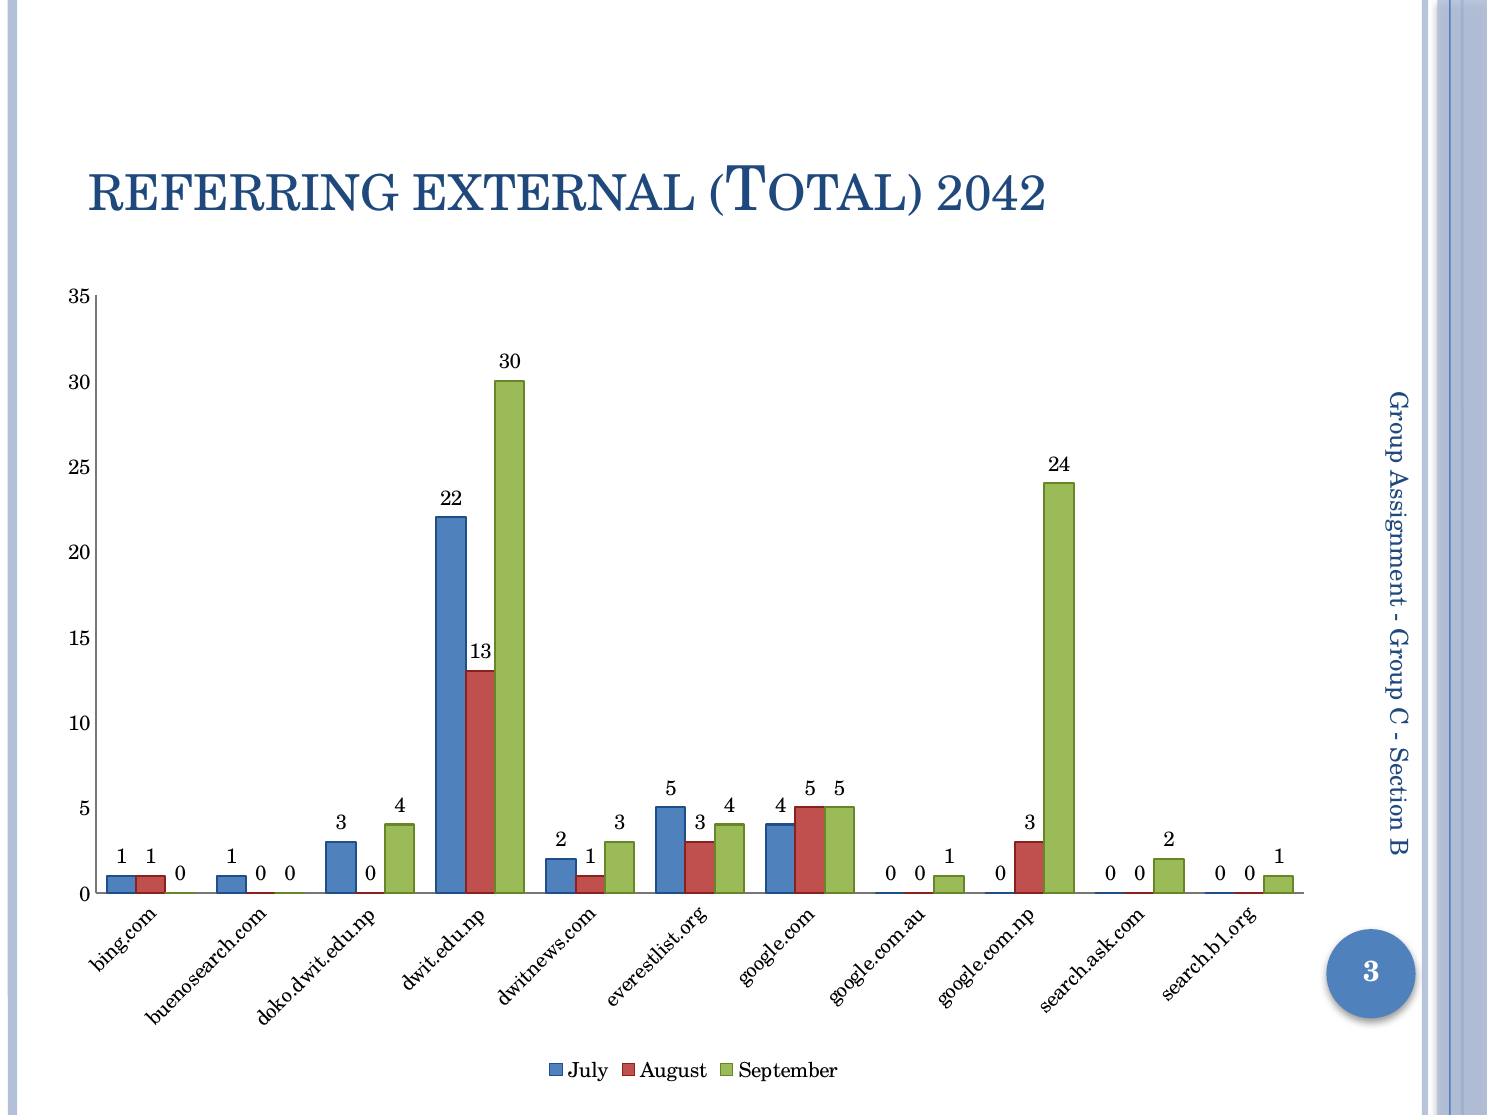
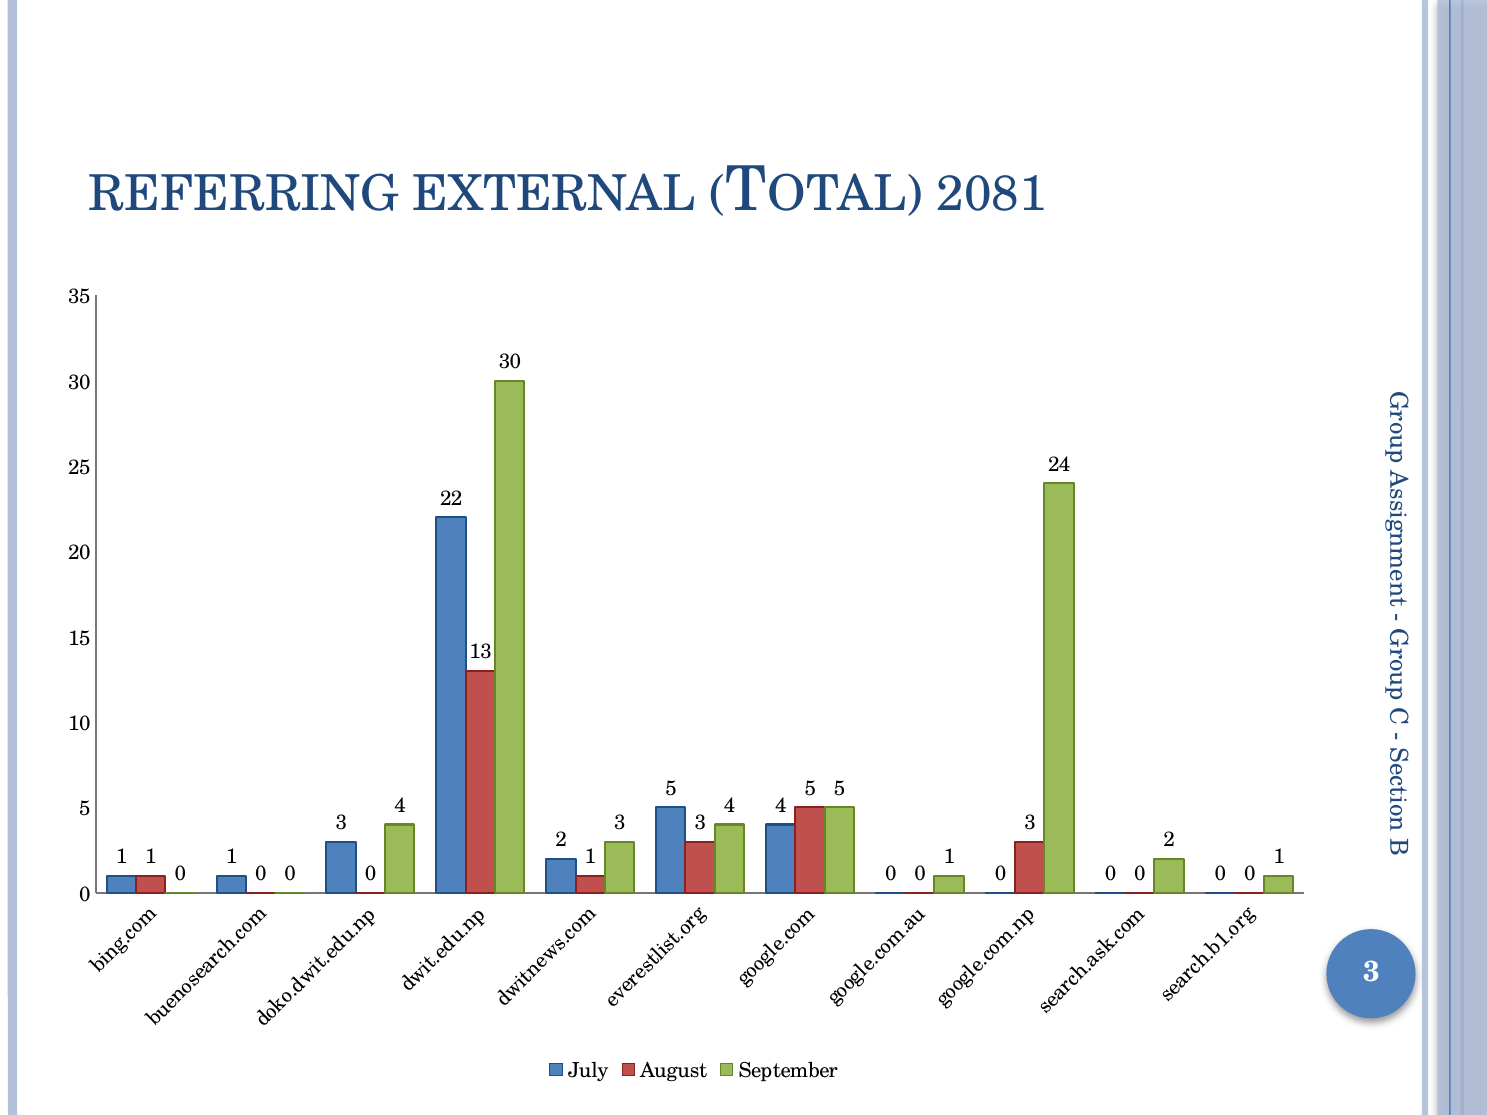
2042: 2042 -> 2081
